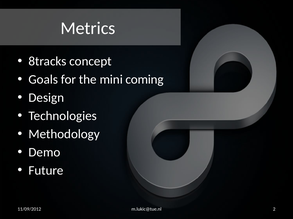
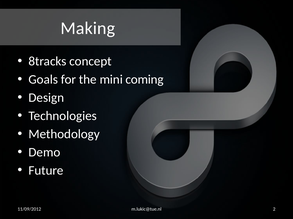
Metrics: Metrics -> Making
